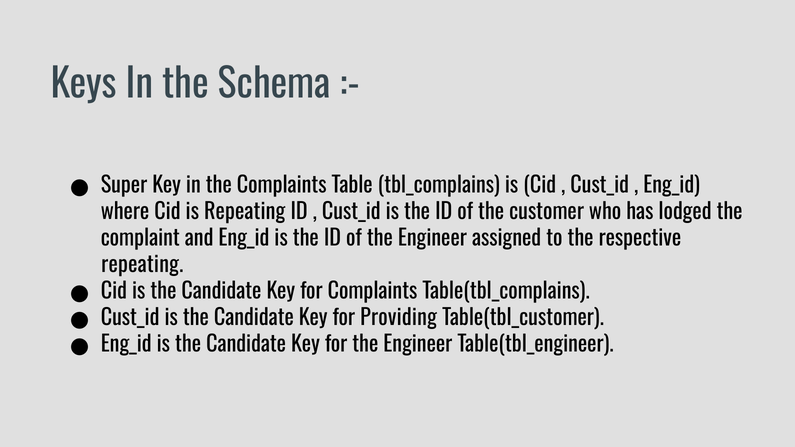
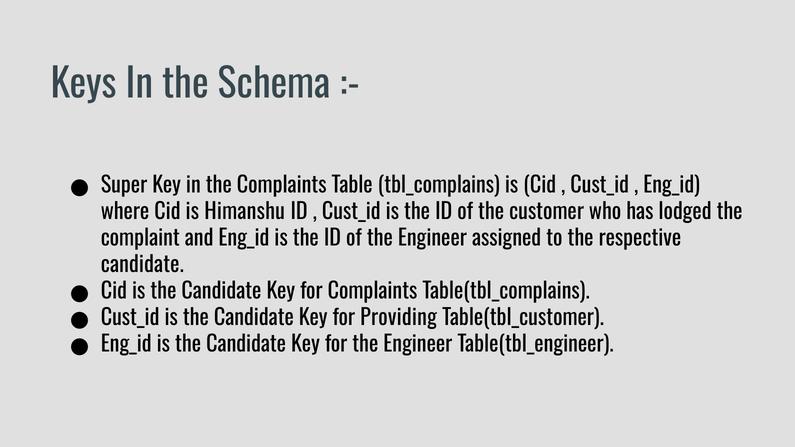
is Repeating: Repeating -> Himanshu
repeating at (142, 265): repeating -> candidate
